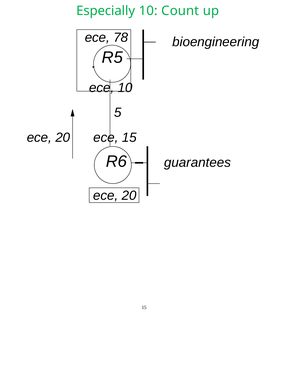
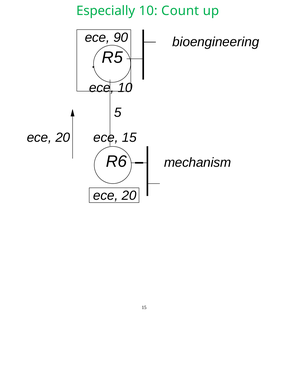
78: 78 -> 90
guarantees: guarantees -> mechanism
